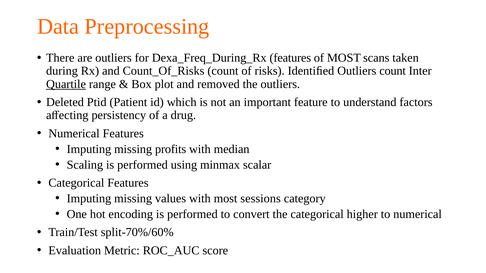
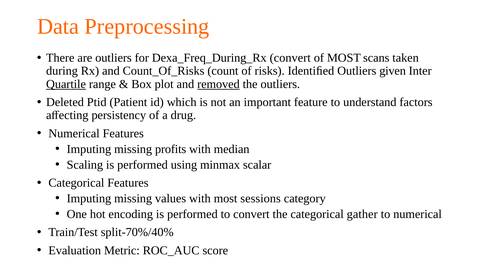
Dexa_Freq_During_Rx features: features -> convert
Outliers count: count -> given
removed underline: none -> present
higher: higher -> gather
split-70%/60%: split-70%/60% -> split-70%/40%
